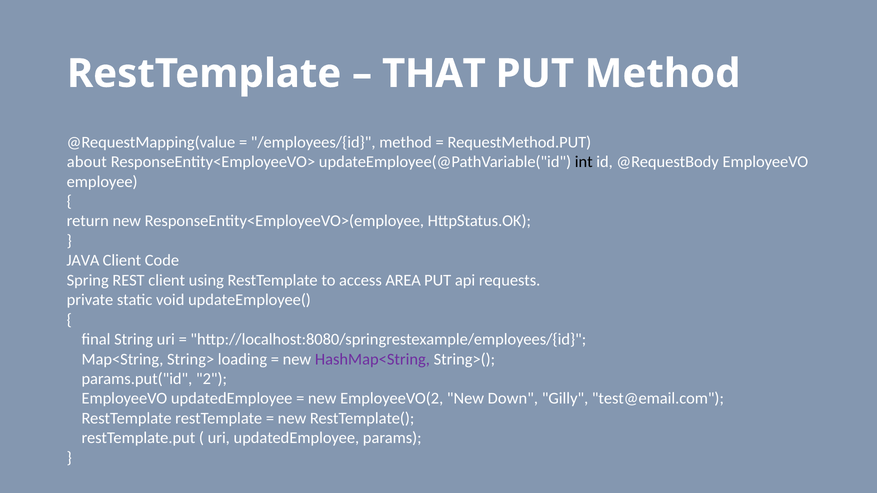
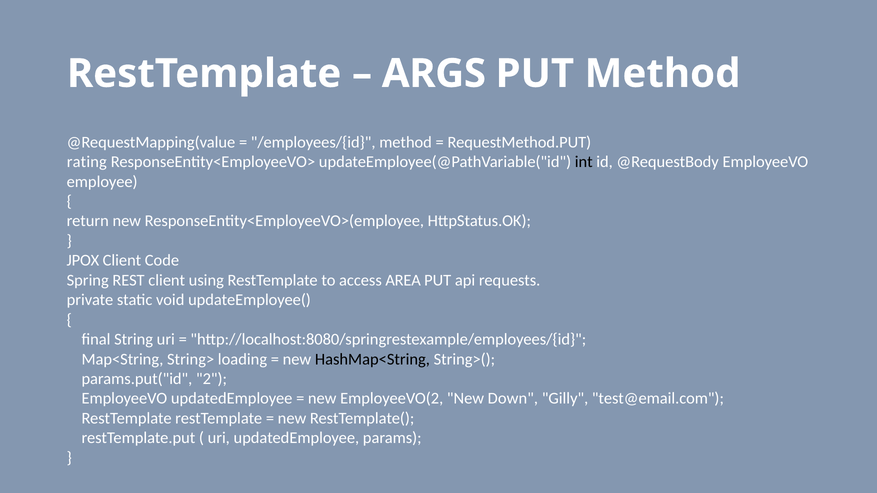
THAT: THAT -> ARGS
about: about -> rating
JAVA: JAVA -> JPOX
HashMap<String colour: purple -> black
